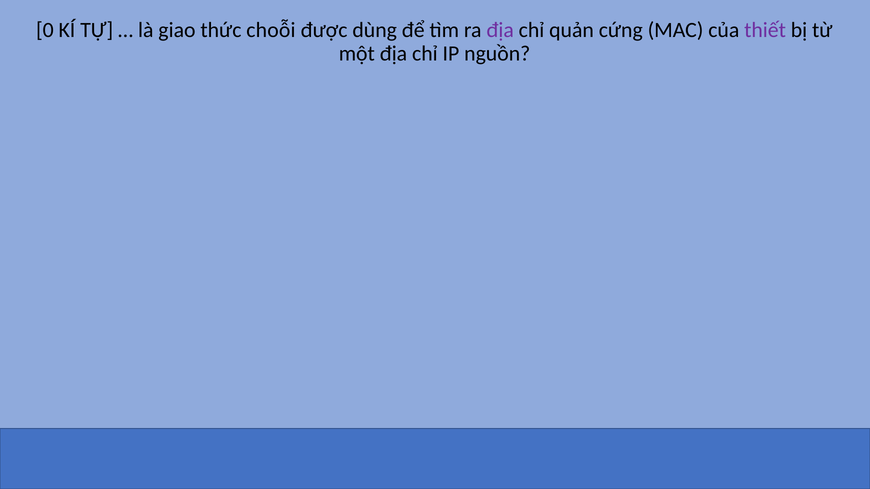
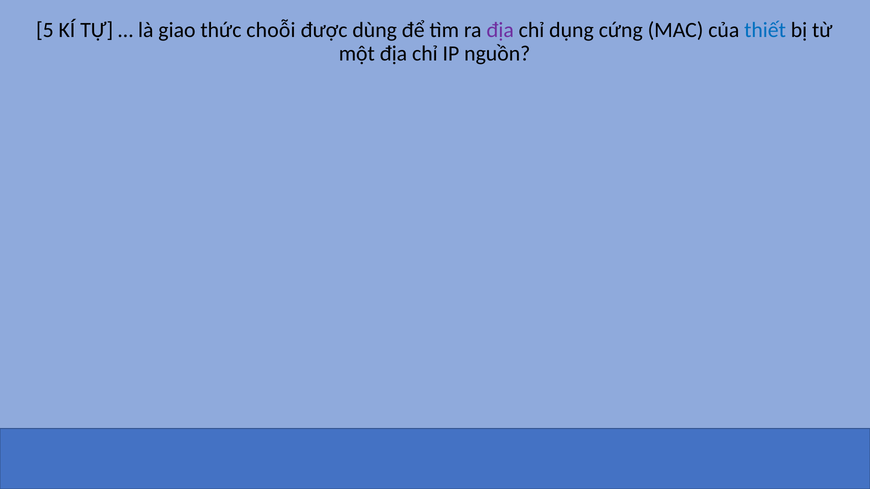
0: 0 -> 5
quản: quản -> dụng
thiết colour: purple -> blue
